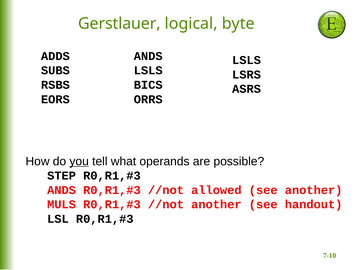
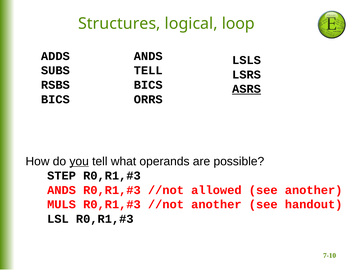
Gerstlauer: Gerstlauer -> Structures
byte: byte -> loop
LSLS at (148, 71): LSLS -> TELL
ASRS underline: none -> present
EORS at (55, 99): EORS -> BICS
